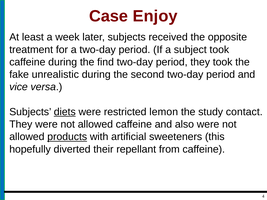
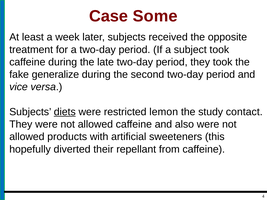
Enjoy: Enjoy -> Some
find: find -> late
unrealistic: unrealistic -> generalize
products underline: present -> none
